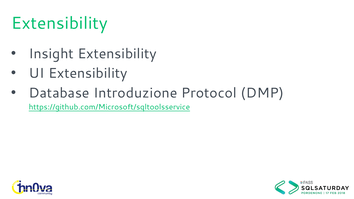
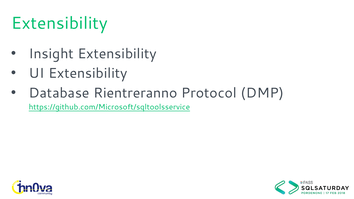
Introduzione: Introduzione -> Rientreranno
